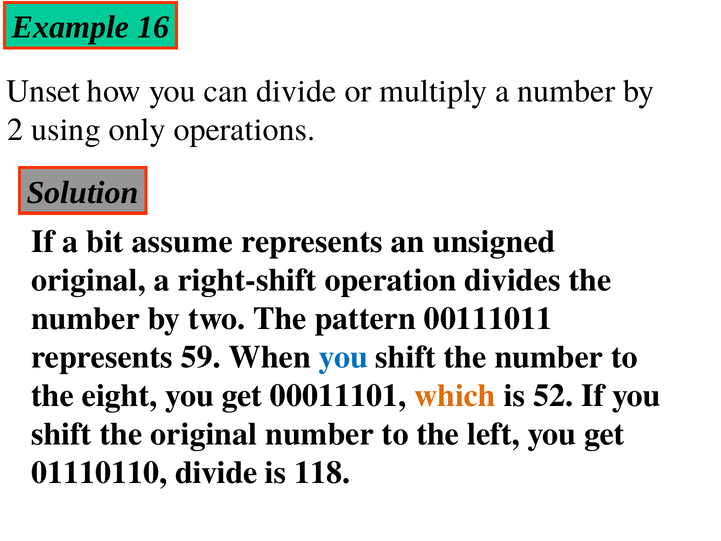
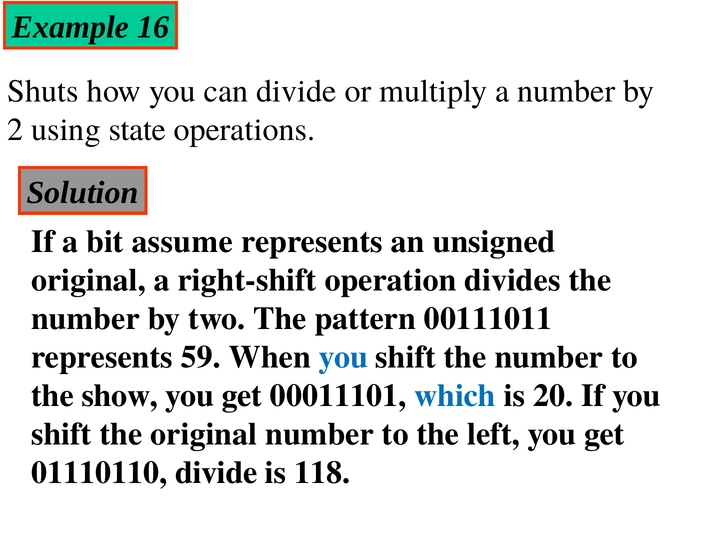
Unset: Unset -> Shuts
only: only -> state
eight: eight -> show
which colour: orange -> blue
52: 52 -> 20
